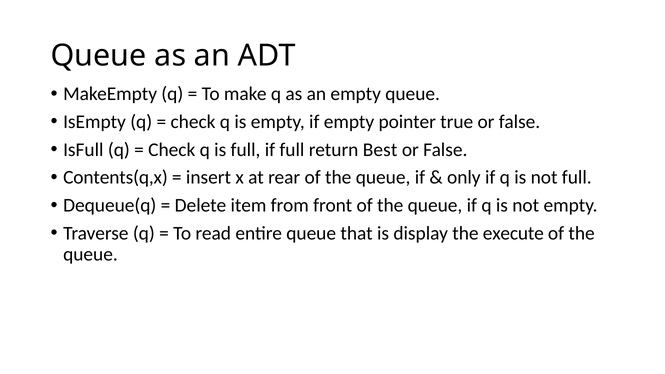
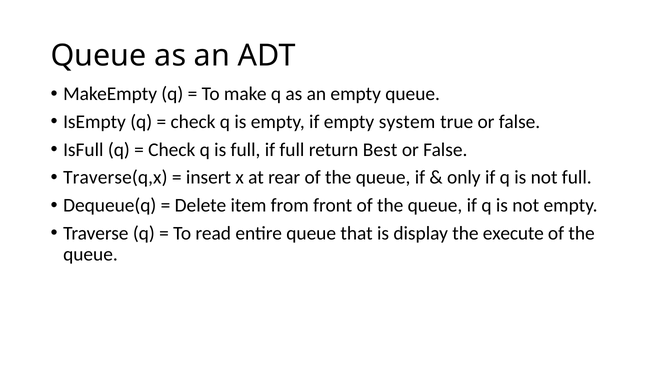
pointer: pointer -> system
Contents(q,x: Contents(q,x -> Traverse(q,x
